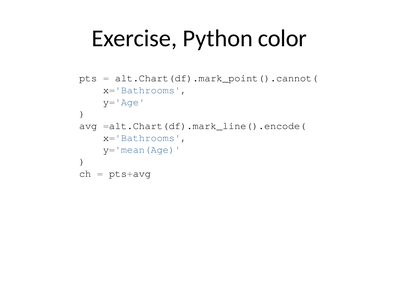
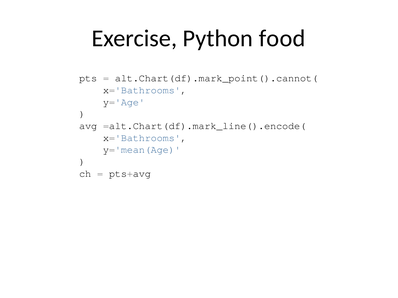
color: color -> food
